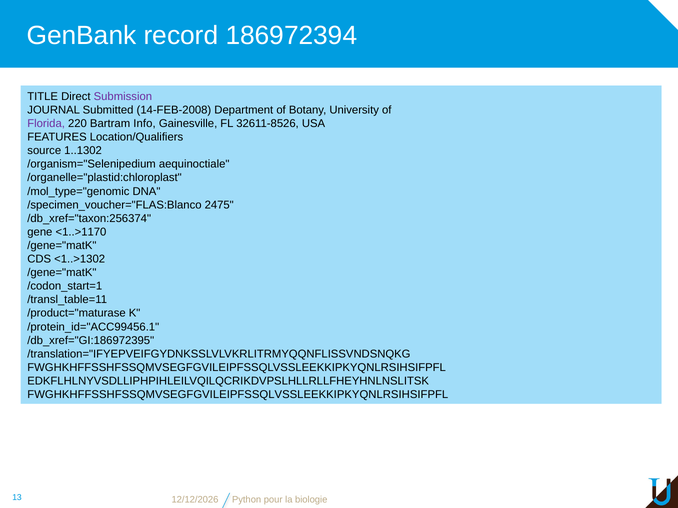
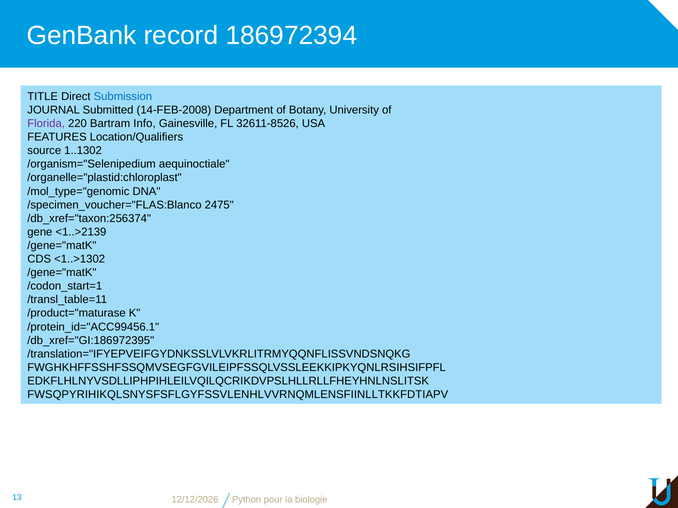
Submission colour: purple -> blue
<1..>1170: <1..>1170 -> <1..>2139
FWGHKHFFSSHFSSQMVSEGFGVILEIPFSSQLVSSLEEKKIPKYQNLRSIHSIFPFL at (238, 395): FWGHKHFFSSHFSSQMVSEGFGVILEIPFSSQLVSSLEEKKIPKYQNLRSIHSIFPFL -> FWSQPYRIHIKQLSNYSFSFLGYFSSVLENHLVVRNQMLENSFIINLLTKKFDTIAPV
